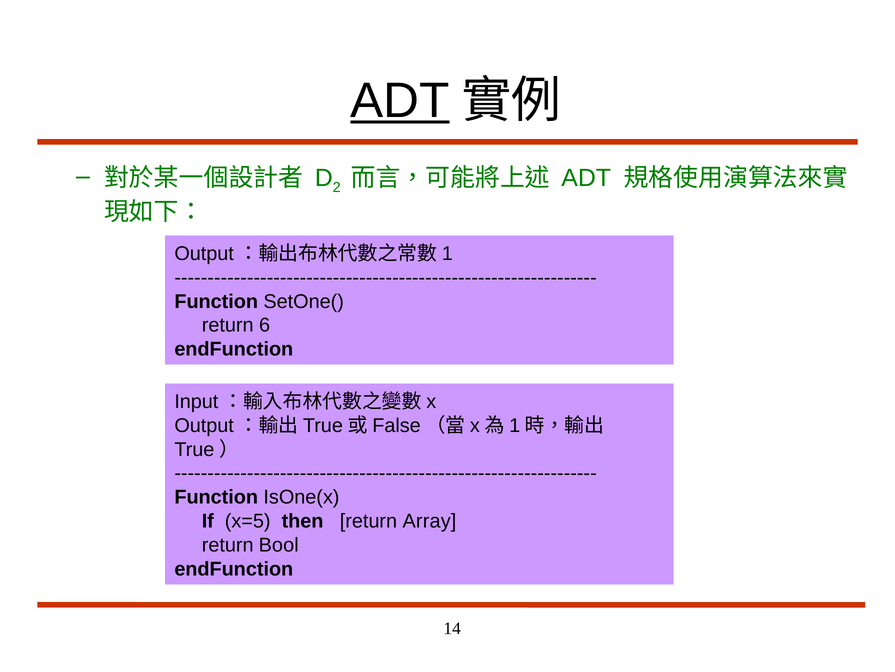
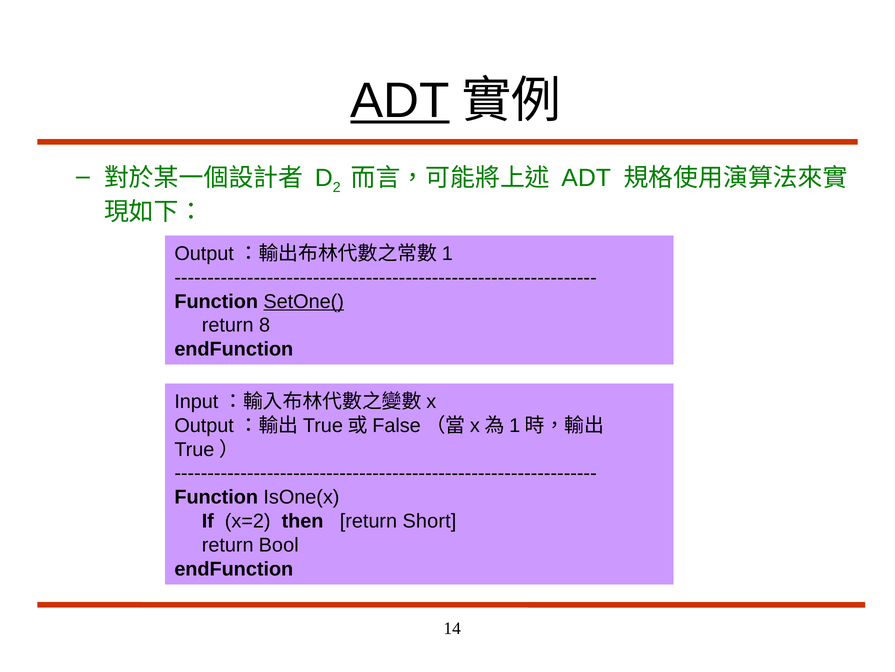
SetOne( underline: none -> present
6: 6 -> 8
x=5: x=5 -> x=2
Array: Array -> Short
